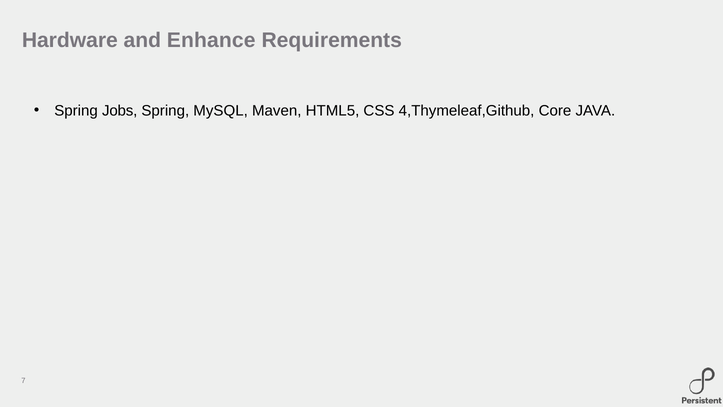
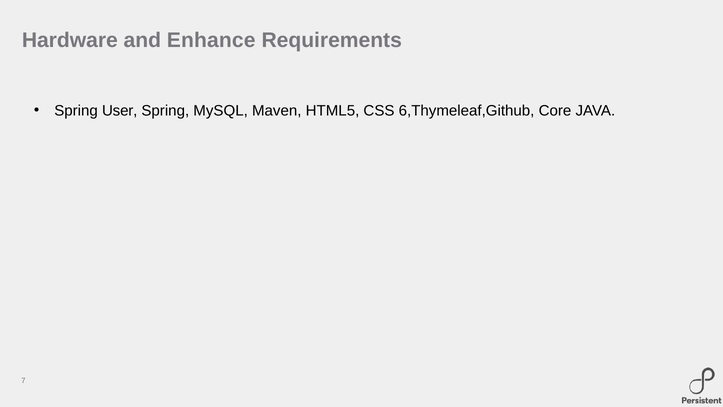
Jobs: Jobs -> User
4,Thymeleaf,Github: 4,Thymeleaf,Github -> 6,Thymeleaf,Github
